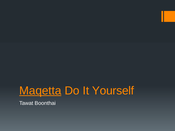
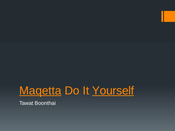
Yourself underline: none -> present
